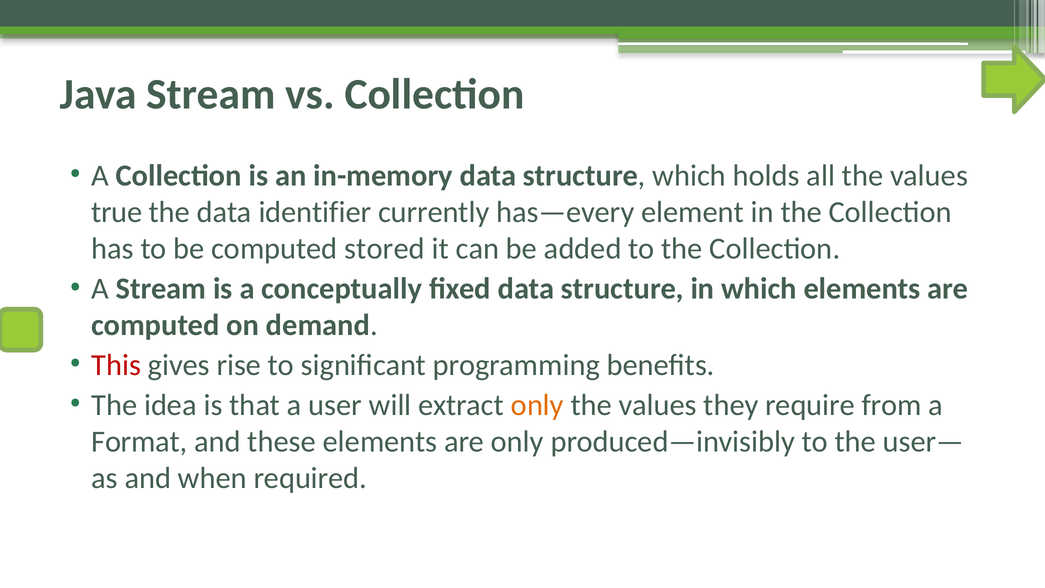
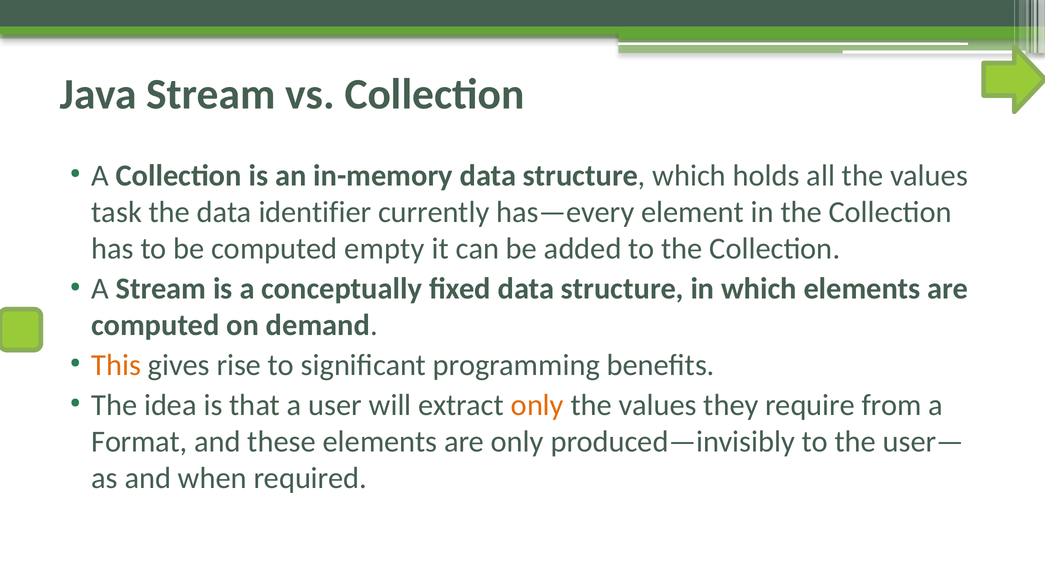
true: true -> task
stored: stored -> empty
This colour: red -> orange
